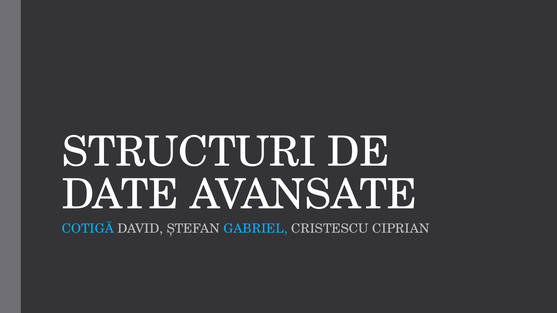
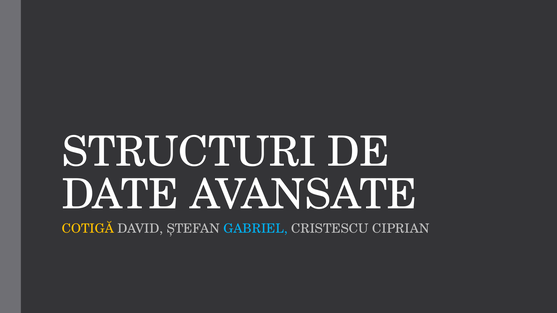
COTIGĂ colour: light blue -> yellow
